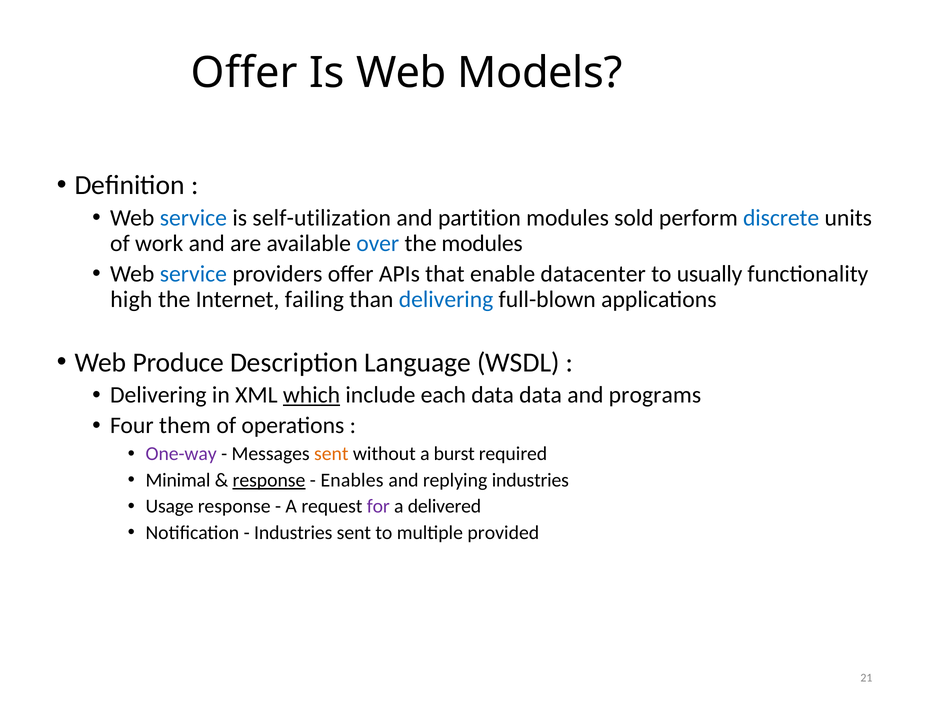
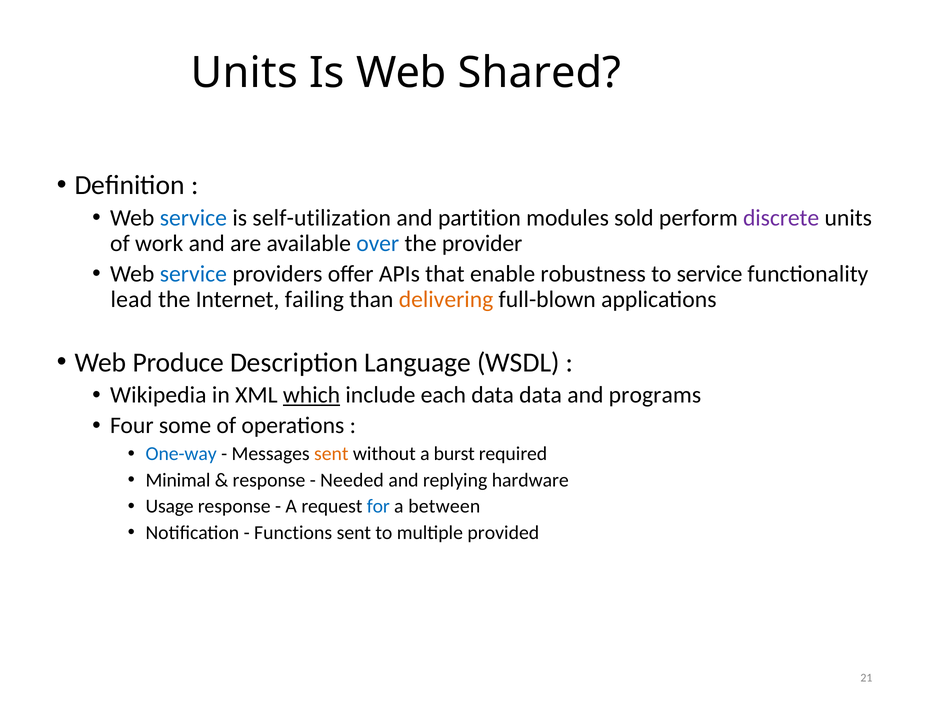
Offer at (244, 73): Offer -> Units
Models: Models -> Shared
discrete colour: blue -> purple
the modules: modules -> provider
datacenter: datacenter -> robustness
to usually: usually -> service
high: high -> lead
delivering at (446, 300) colour: blue -> orange
Delivering at (158, 395): Delivering -> Wikipedia
them: them -> some
One-way colour: purple -> blue
response at (269, 480) underline: present -> none
Enables: Enables -> Needed
replying industries: industries -> hardware
for colour: purple -> blue
delivered: delivered -> between
Industries at (293, 533): Industries -> Functions
